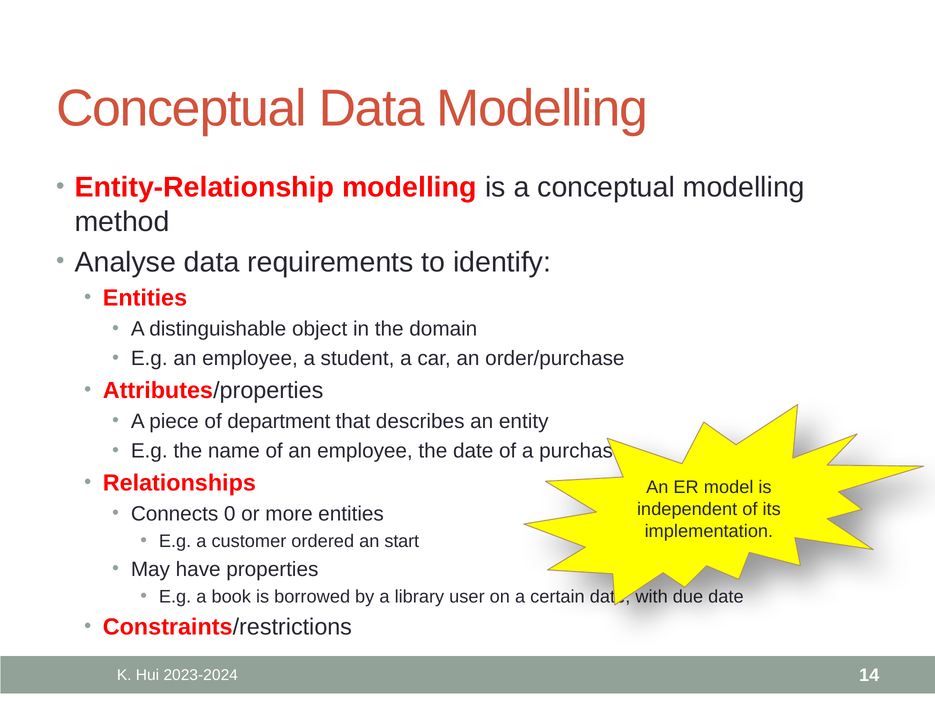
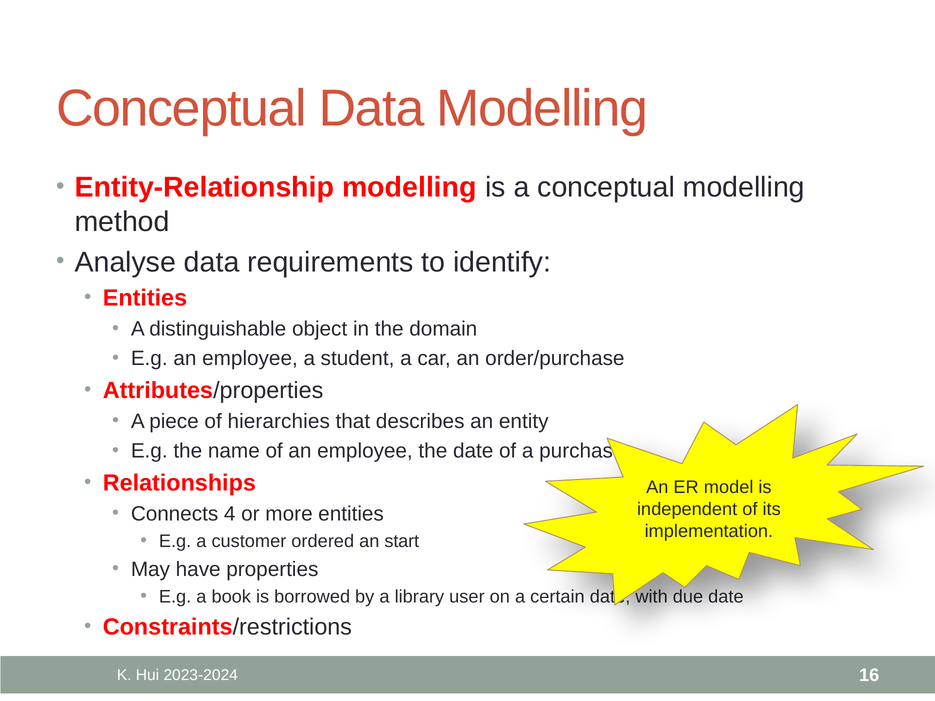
department: department -> hierarchies
0: 0 -> 4
14: 14 -> 16
